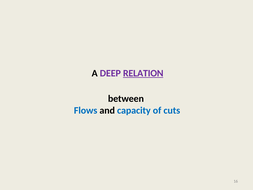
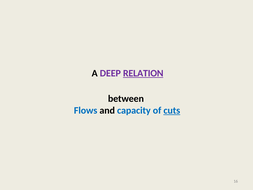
cuts underline: none -> present
